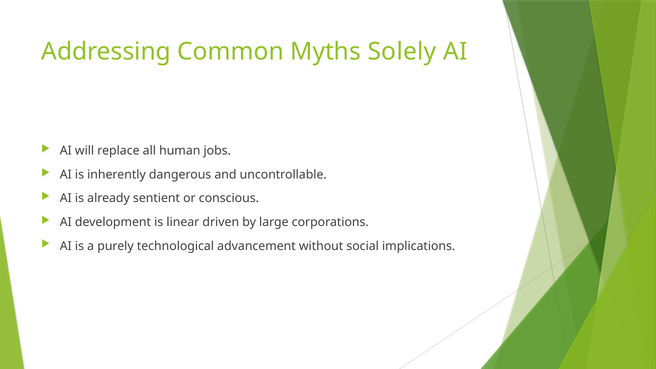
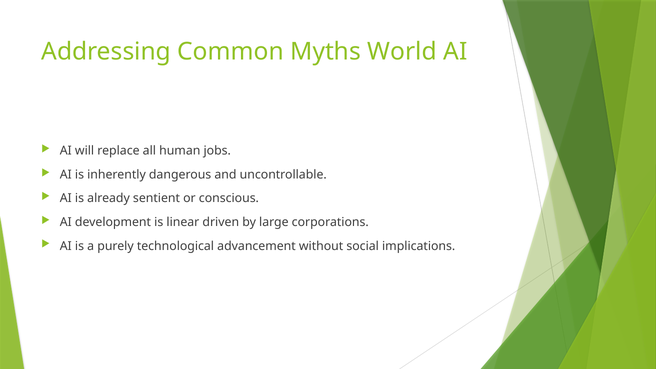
Solely: Solely -> World
